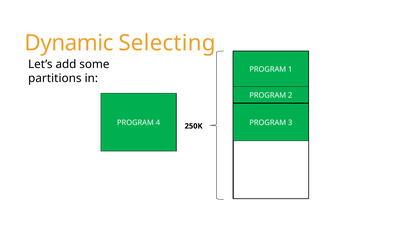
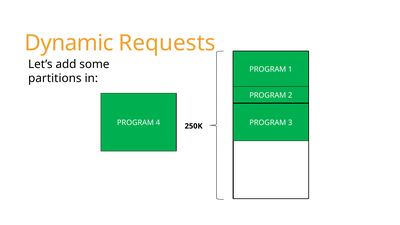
Selecting: Selecting -> Requests
